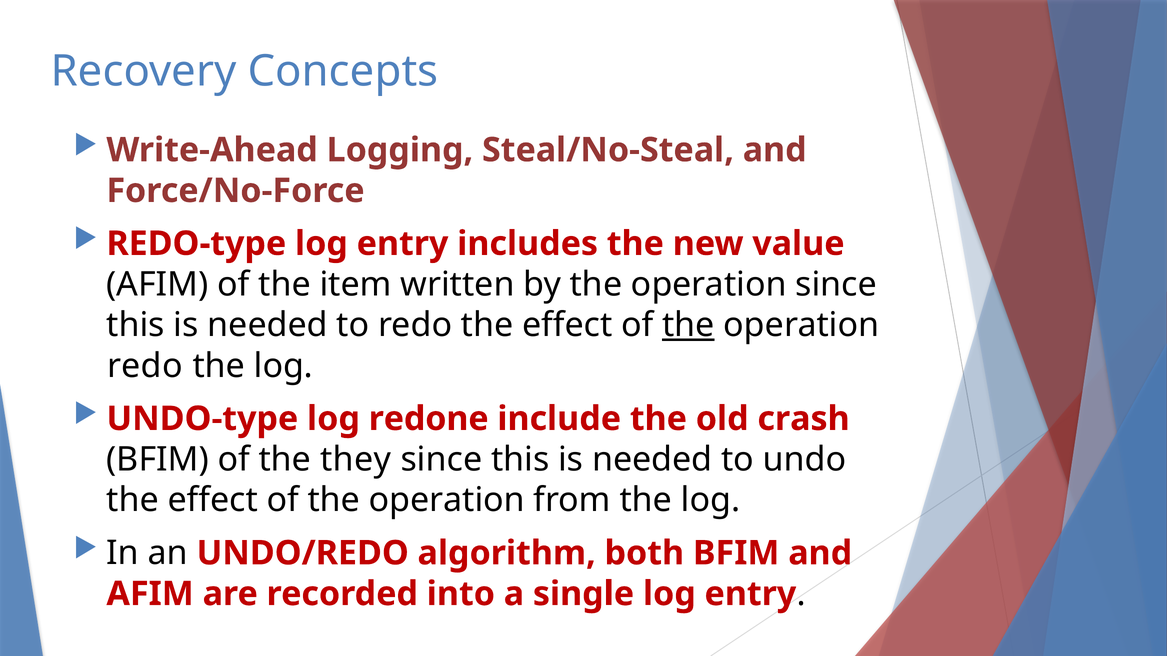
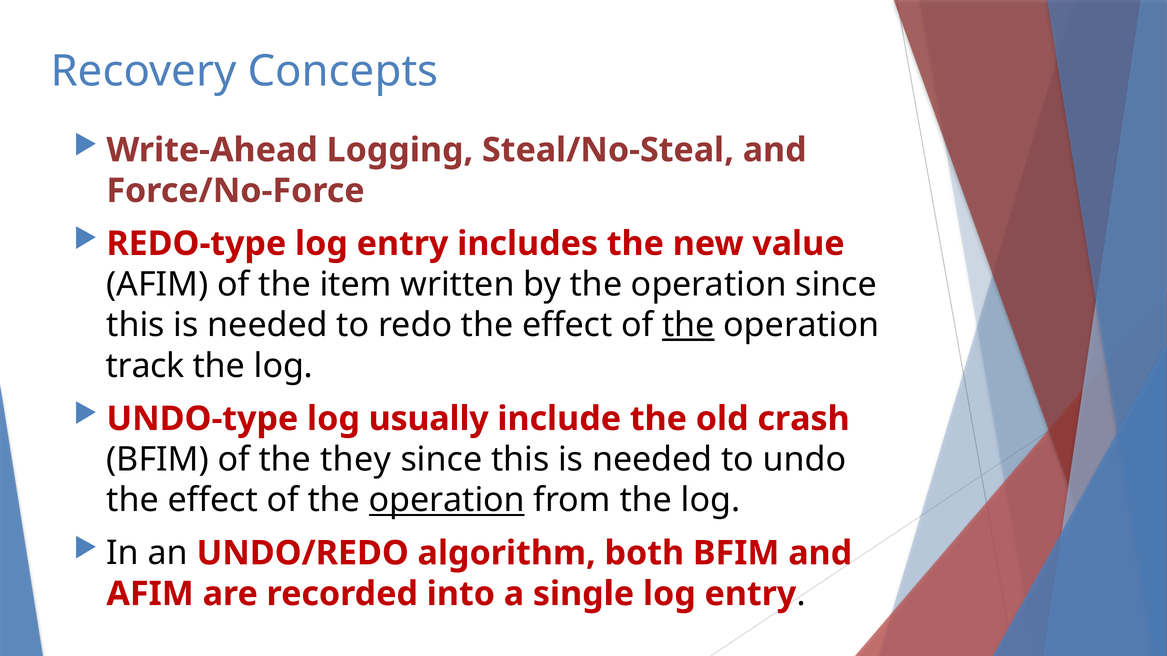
redo at (145, 366): redo -> track
redone: redone -> usually
operation at (447, 501) underline: none -> present
